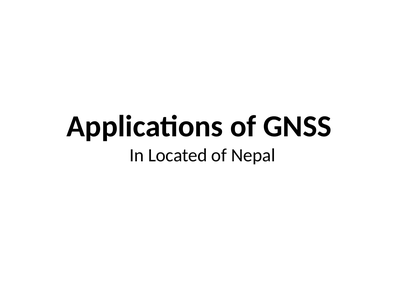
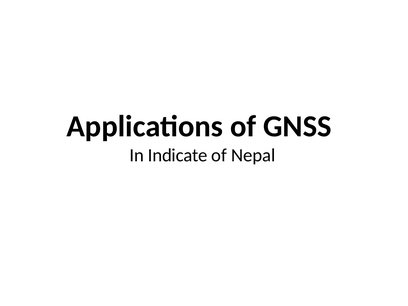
Located: Located -> Indicate
